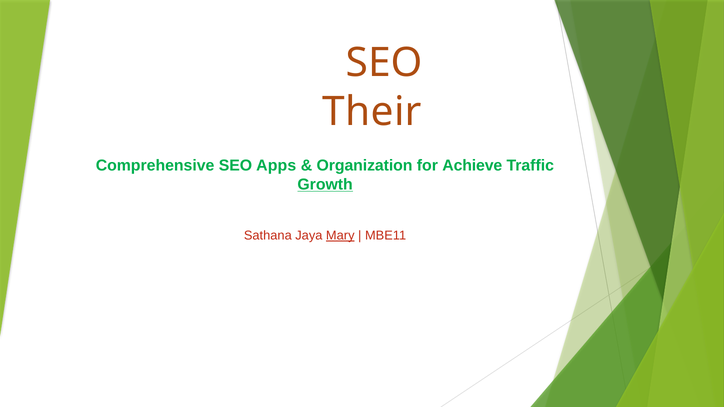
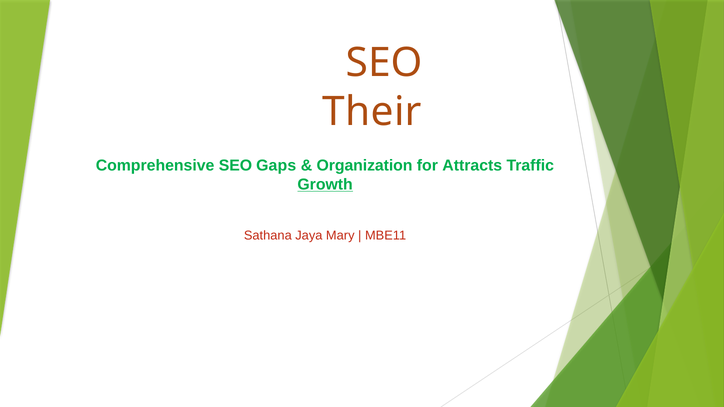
Apps: Apps -> Gaps
Achieve: Achieve -> Attracts
Mary underline: present -> none
